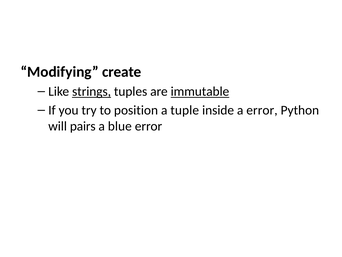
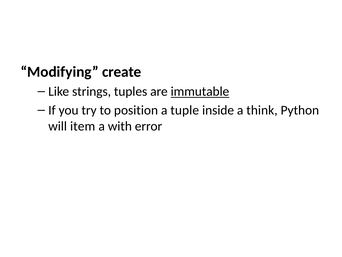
strings underline: present -> none
a error: error -> think
pairs: pairs -> item
blue: blue -> with
